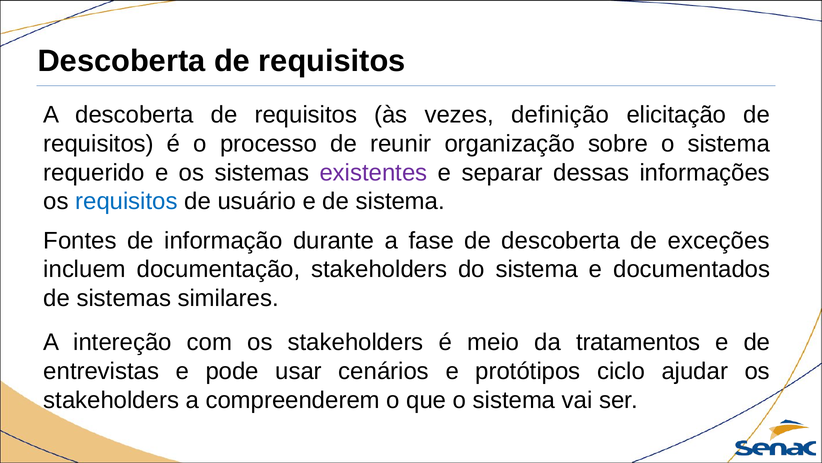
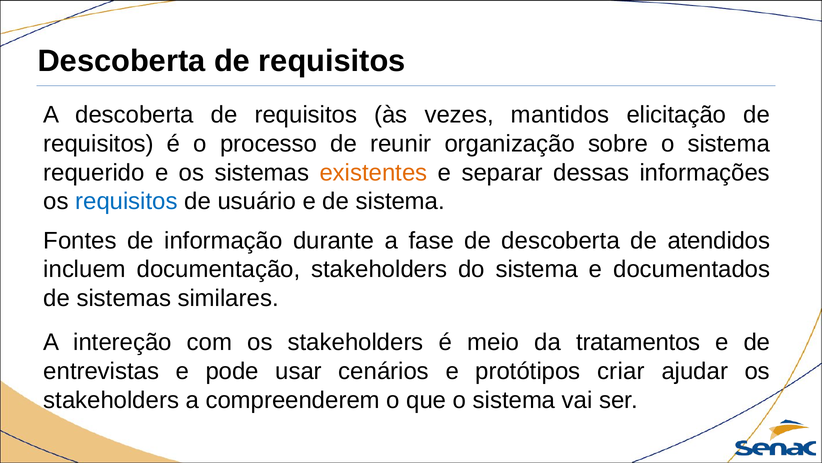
definição: definição -> mantidos
existentes colour: purple -> orange
exceções: exceções -> atendidos
ciclo: ciclo -> criar
